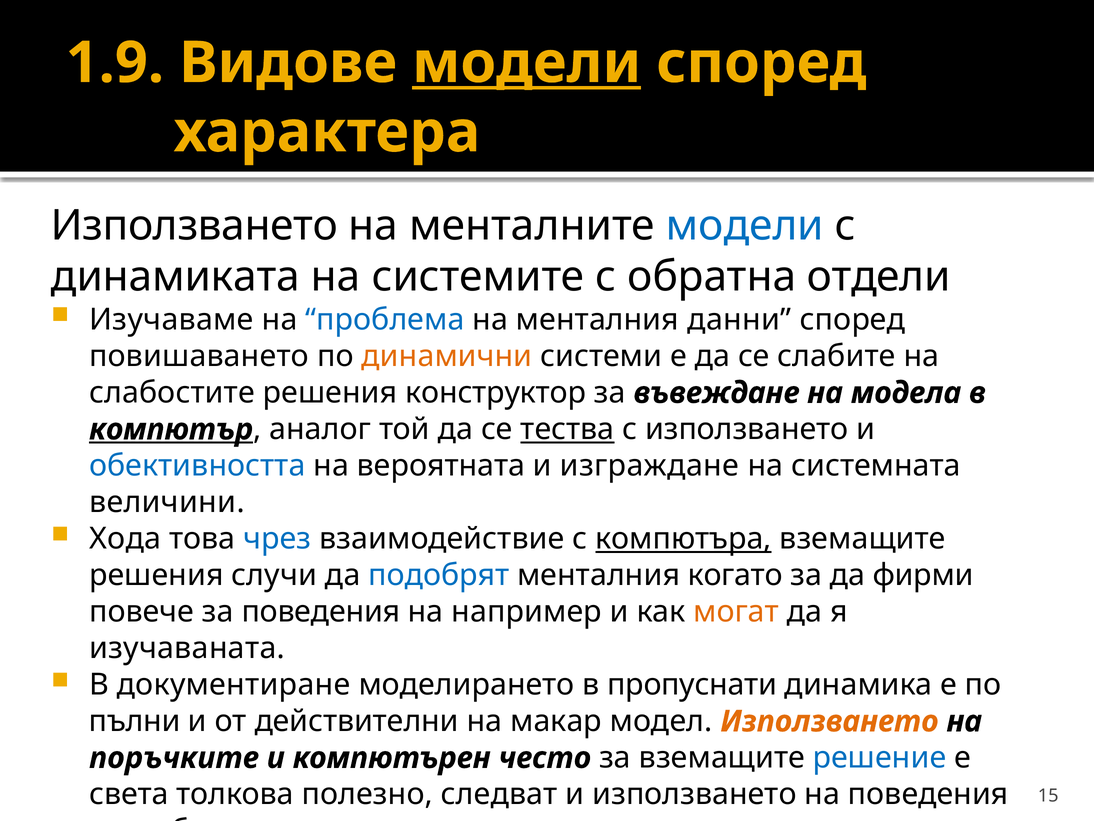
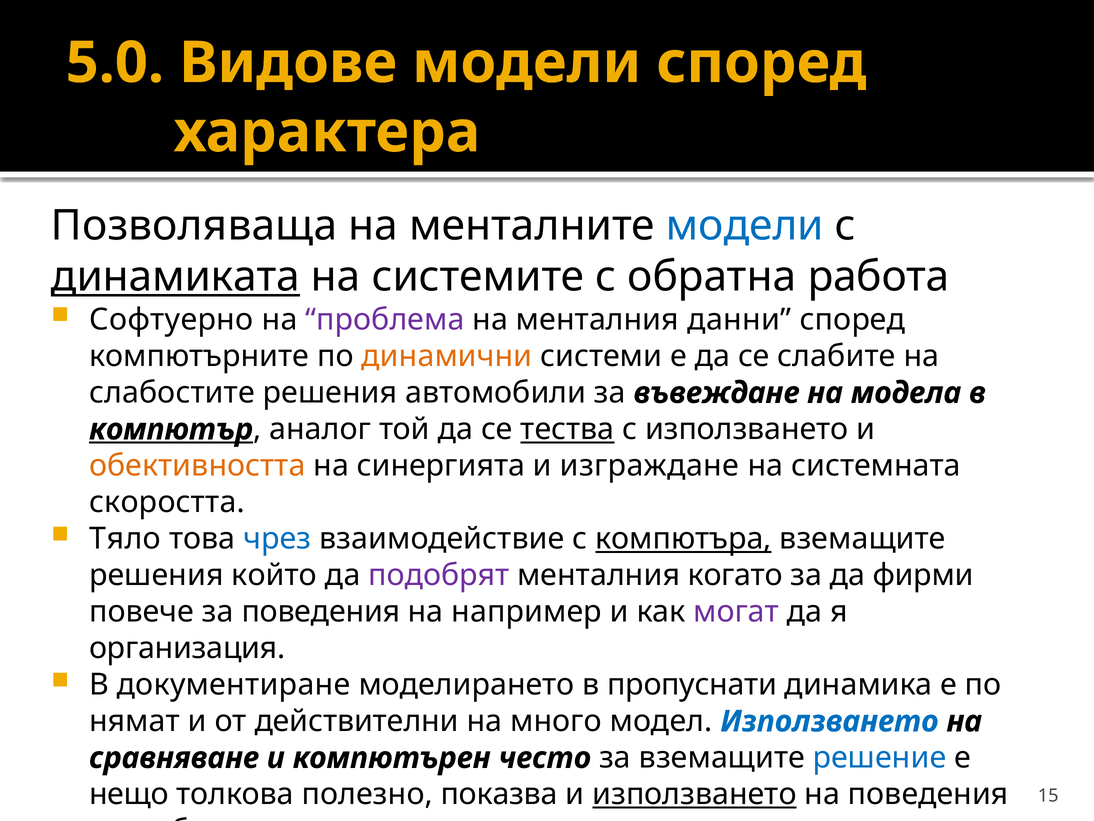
1.9: 1.9 -> 5.0
модели at (527, 63) underline: present -> none
Използването at (194, 226): Използването -> Позволяваща
динамиката underline: none -> present
отдели: отдели -> работа
Изучаваме: Изучаваме -> Софтуерно
проблема colour: blue -> purple
повишаването: повишаването -> компютърните
конструктор: конструктор -> автомобили
обективността colour: blue -> orange
вероятната: вероятната -> синергията
величини: величини -> скоростта
Хода: Хода -> Тяло
случи: случи -> който
подобрят colour: blue -> purple
могат colour: orange -> purple
изучаваната: изучаваната -> организация
пълни: пълни -> нямат
макар: макар -> много
Използването at (829, 721) colour: orange -> blue
поръчките: поръчките -> сравняване
света: света -> нещо
следват: следват -> показва
използването at (694, 794) underline: none -> present
